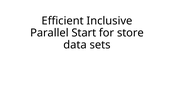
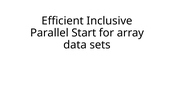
store: store -> array
